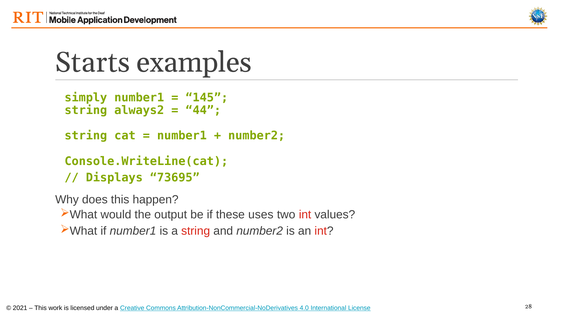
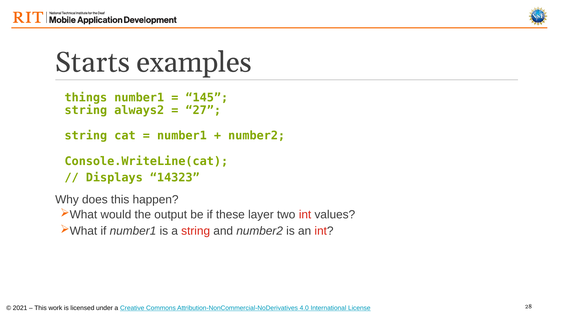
simply: simply -> things
44: 44 -> 27
73695: 73695 -> 14323
uses: uses -> layer
